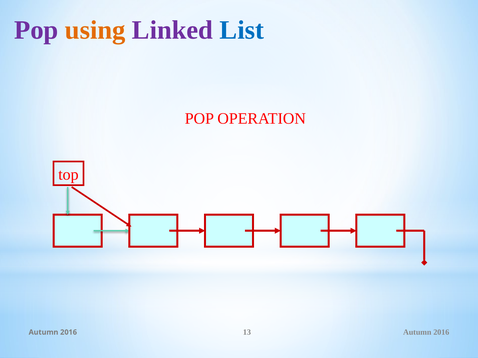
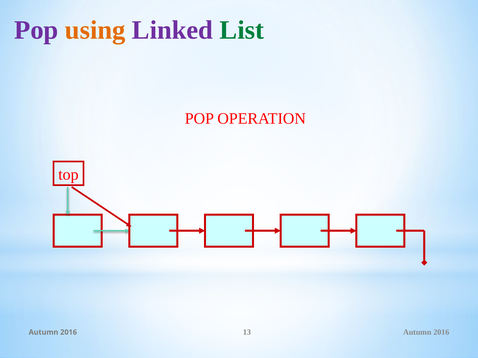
List colour: blue -> green
